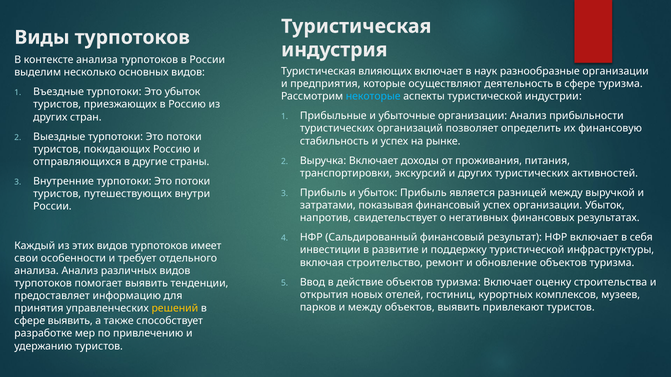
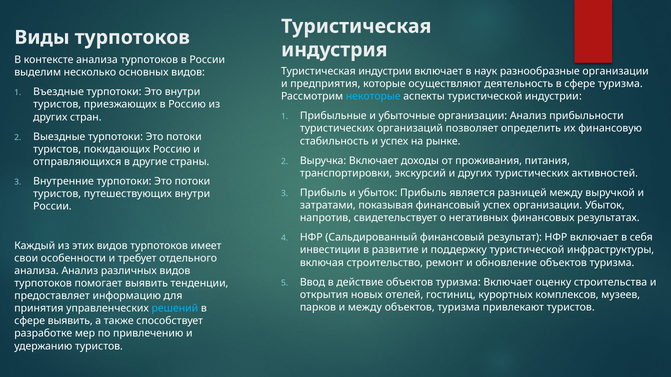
Туристическая влияющих: влияющих -> индустрии
Это убыток: убыток -> внутри
выявить at (459, 308): выявить -> туризма
решений colour: yellow -> light blue
